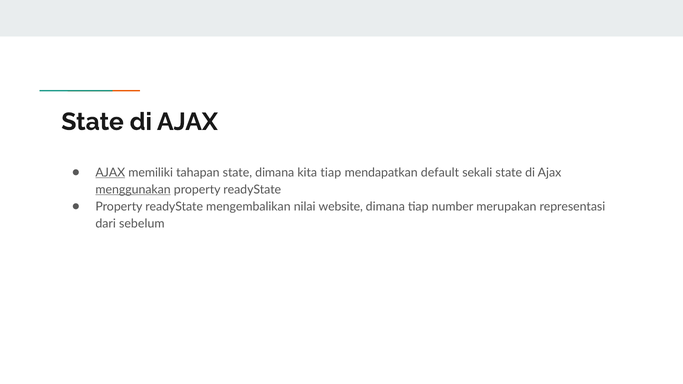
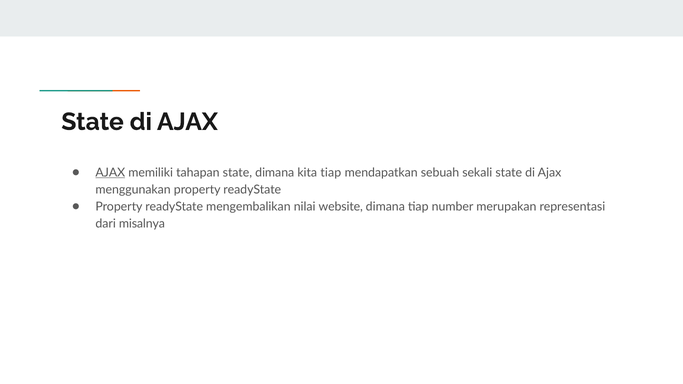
default: default -> sebuah
menggunakan underline: present -> none
sebelum: sebelum -> misalnya
